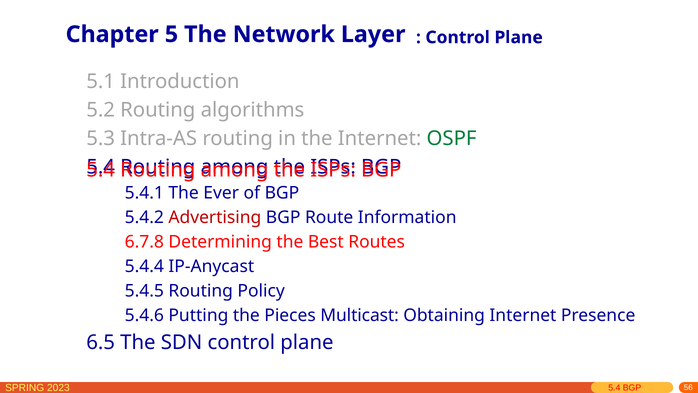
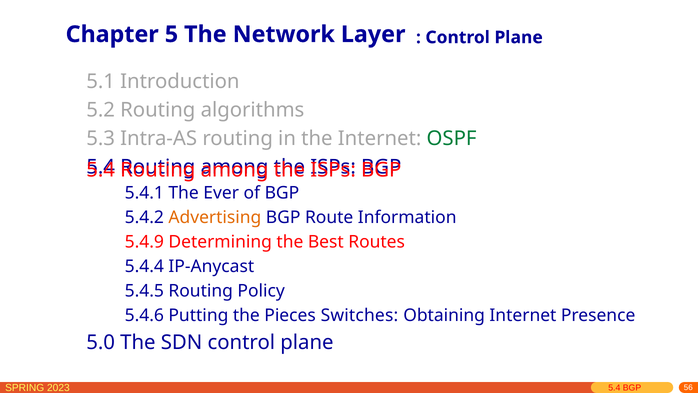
Advertising colour: red -> orange
6.7.8: 6.7.8 -> 5.4.9
Multicast: Multicast -> Switches
6.5: 6.5 -> 5.0
